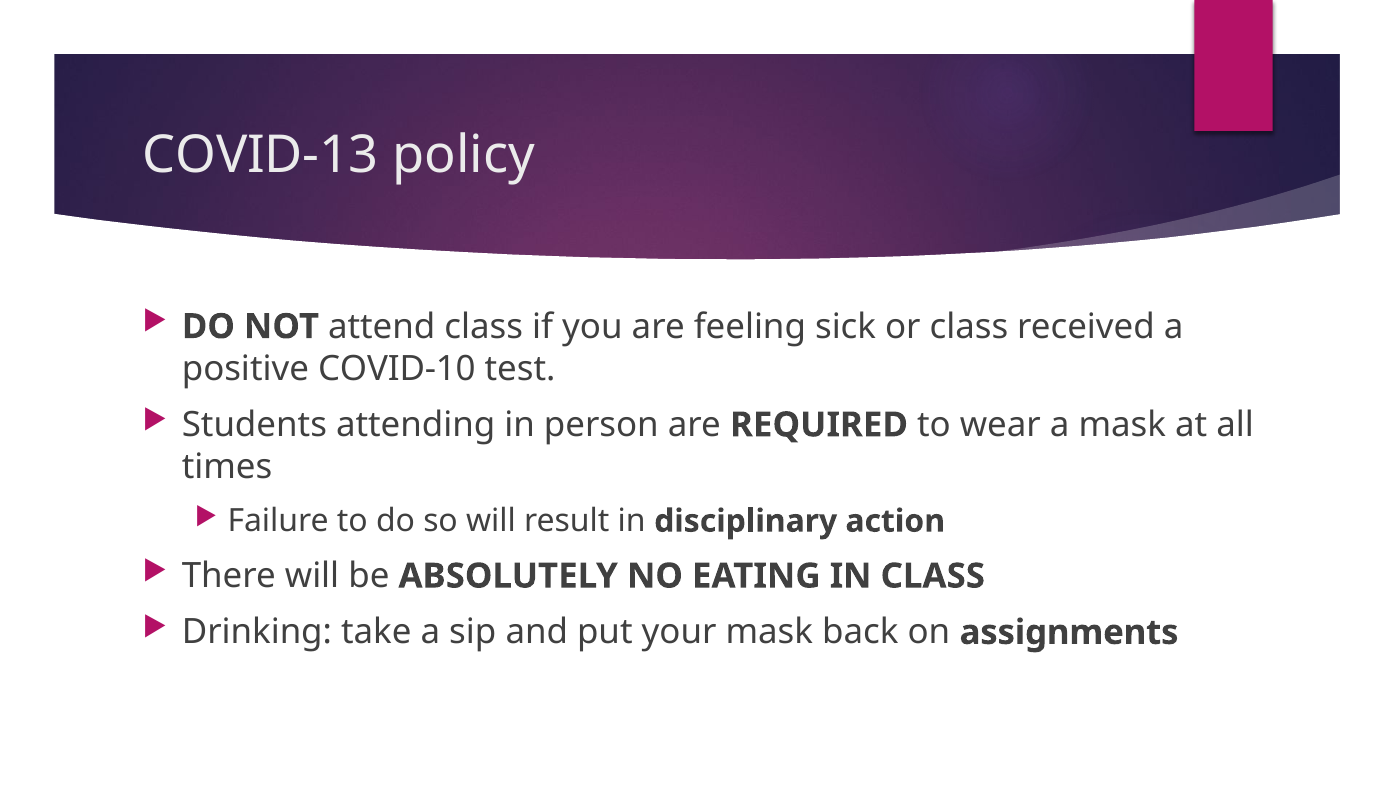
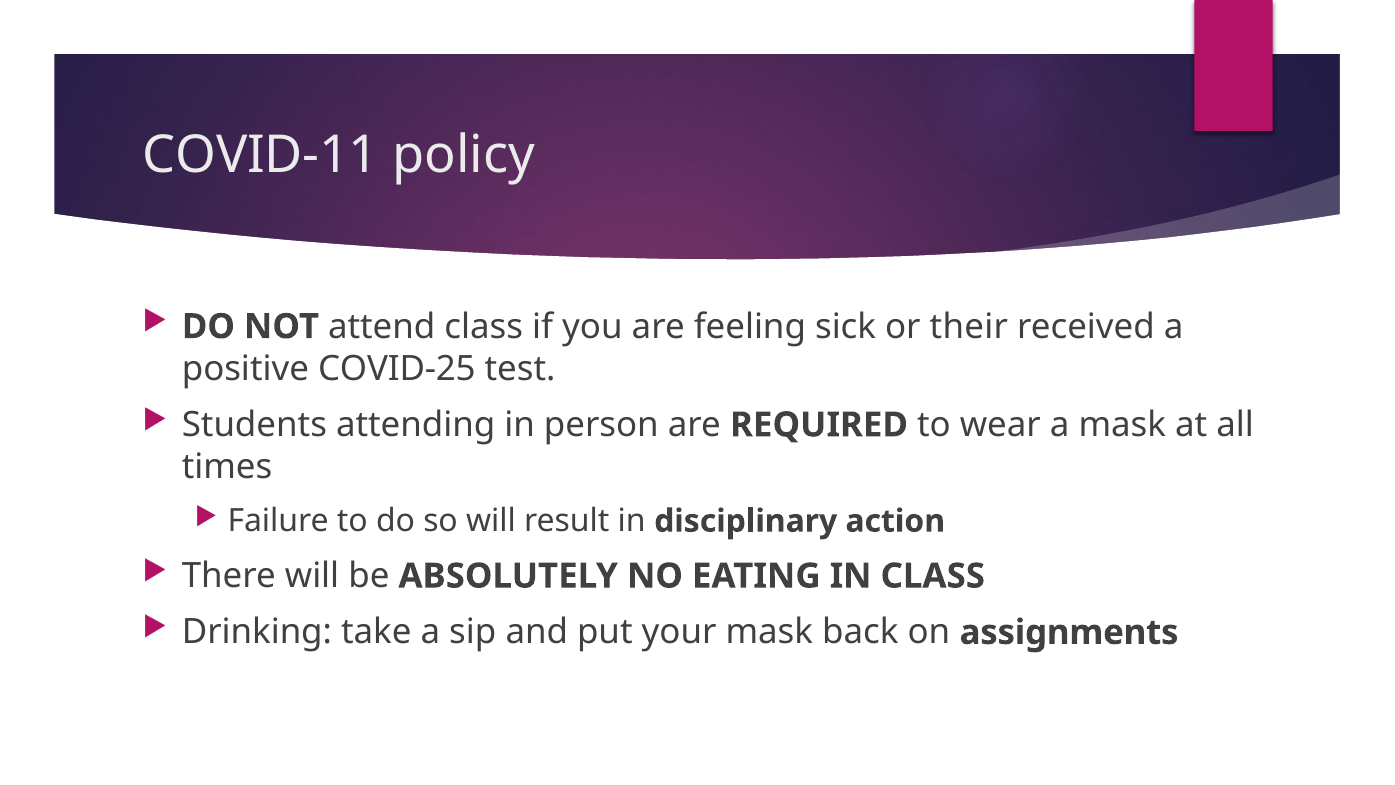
COVID-13: COVID-13 -> COVID-11
or class: class -> their
COVID-10: COVID-10 -> COVID-25
